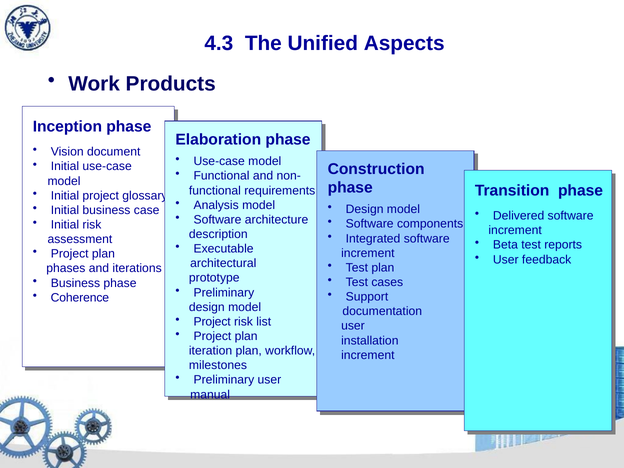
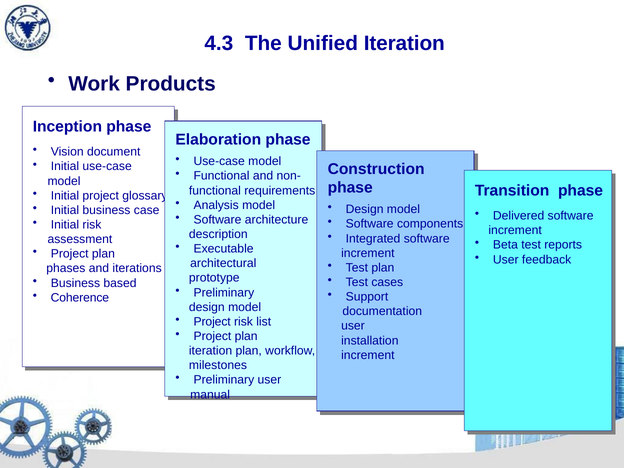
Unified Aspects: Aspects -> Iteration
Business phase: phase -> based
